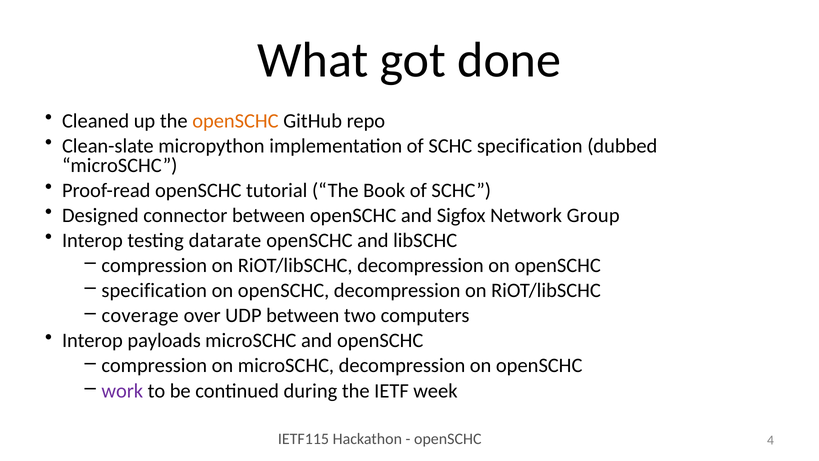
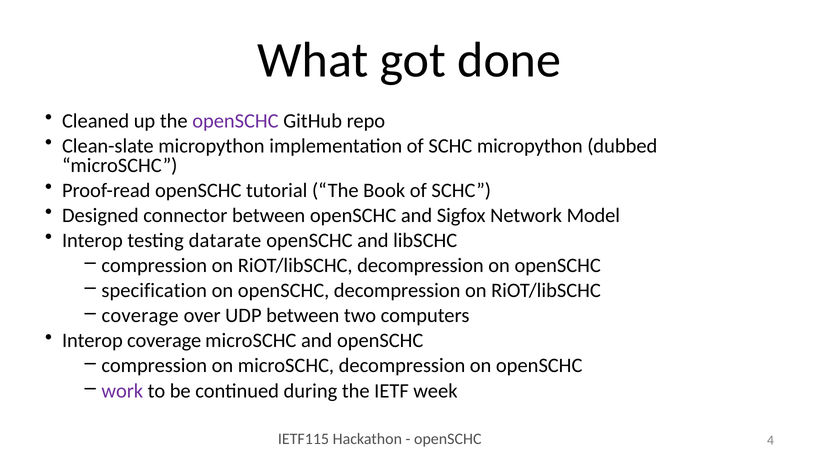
openSCHC at (235, 121) colour: orange -> purple
SCHC specification: specification -> micropython
Group: Group -> Model
Interop payloads: payloads -> coverage
